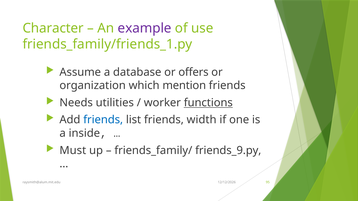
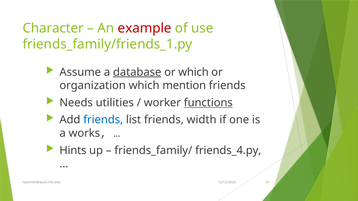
example colour: purple -> red
database underline: none -> present
or offers: offers -> which
inside: inside -> works
Must: Must -> Hints
friends_9.py: friends_9.py -> friends_4.py
